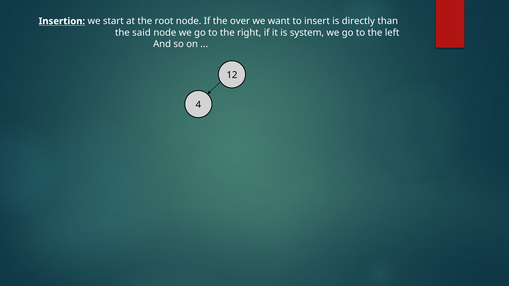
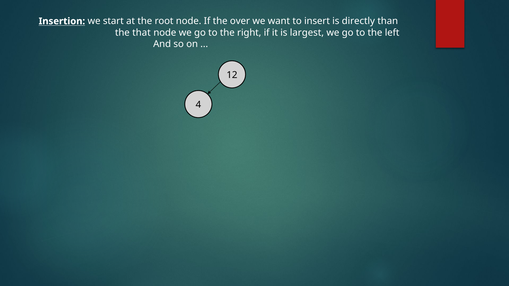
said: said -> that
system: system -> largest
